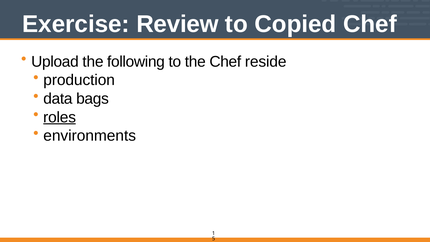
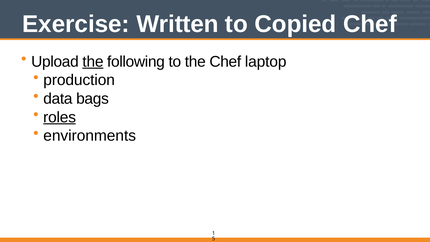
Review: Review -> Written
the at (93, 62) underline: none -> present
reside: reside -> laptop
